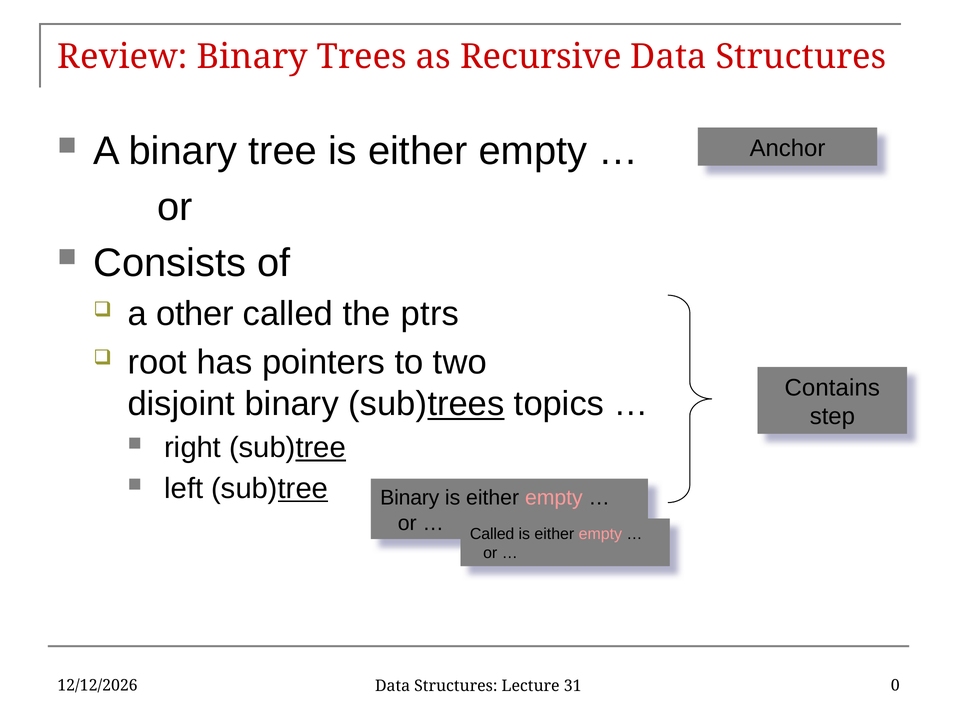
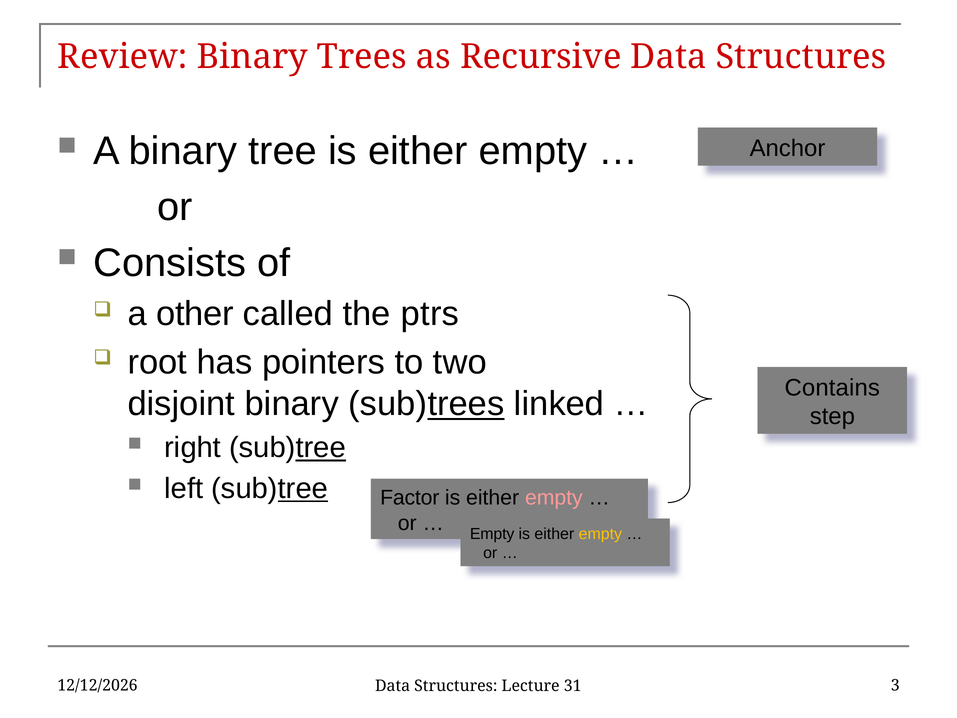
topics: topics -> linked
Binary at (410, 497): Binary -> Factor
Called at (492, 534): Called -> Empty
empty at (600, 534) colour: pink -> yellow
0: 0 -> 3
